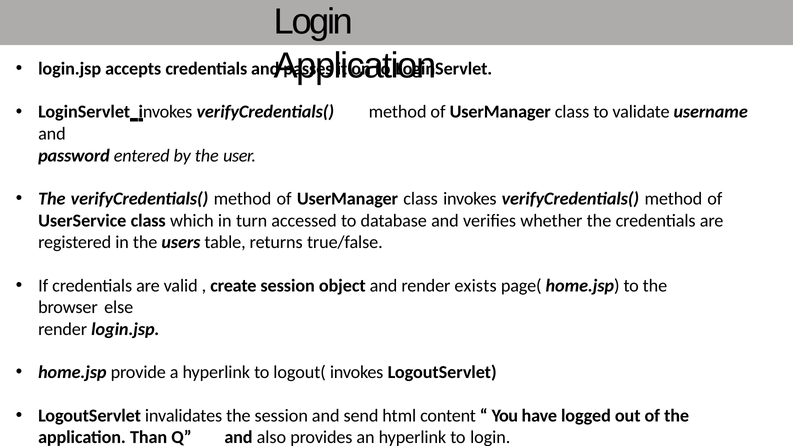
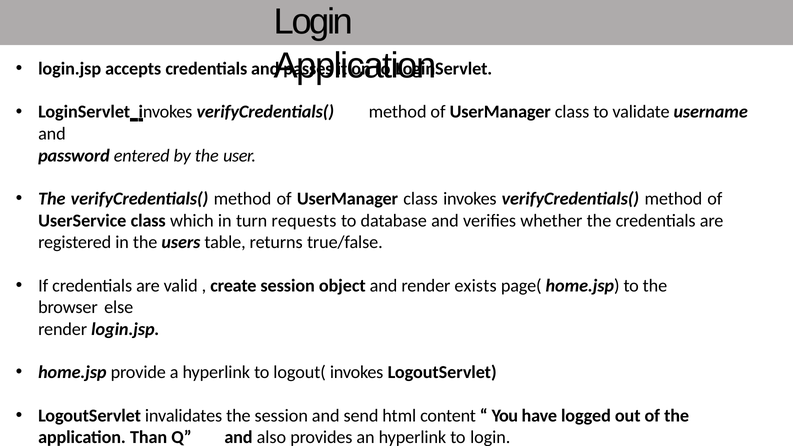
accessed: accessed -> requests
